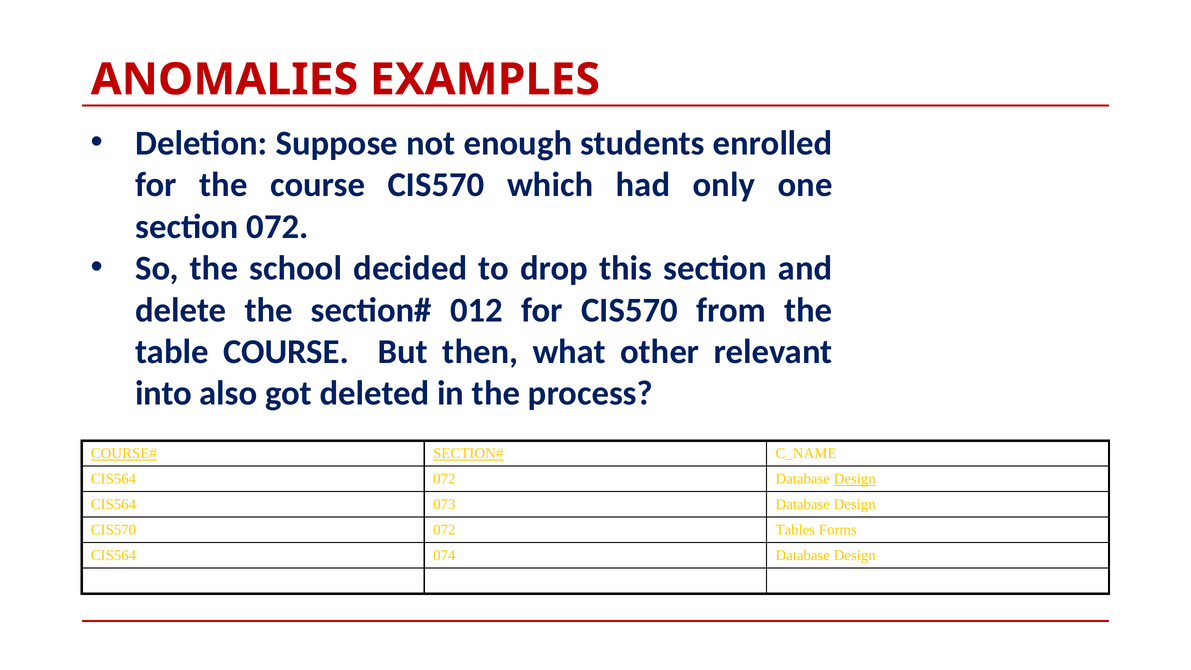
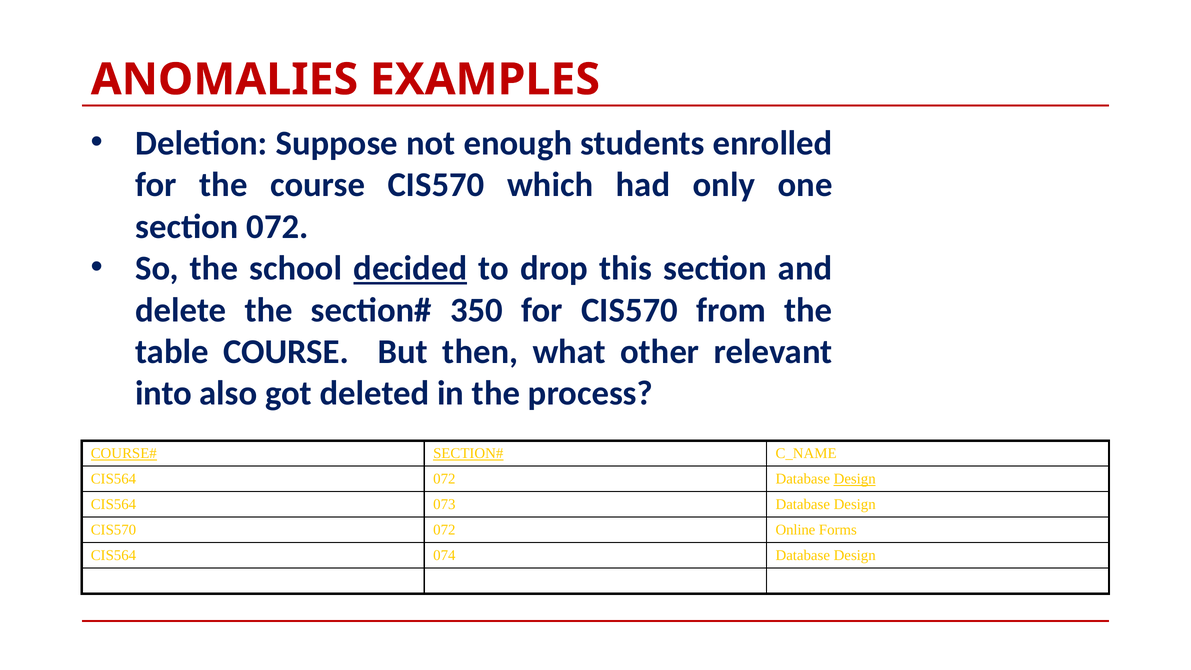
decided underline: none -> present
012: 012 -> 350
Tables: Tables -> Online
